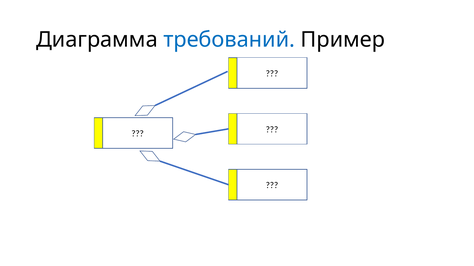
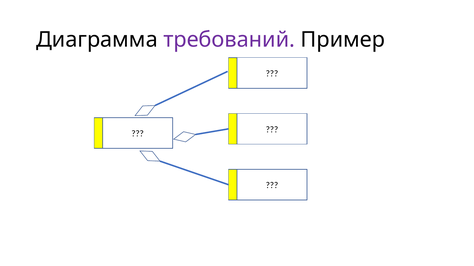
требований colour: blue -> purple
